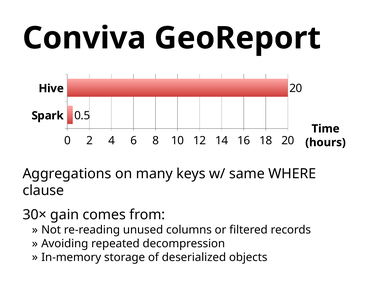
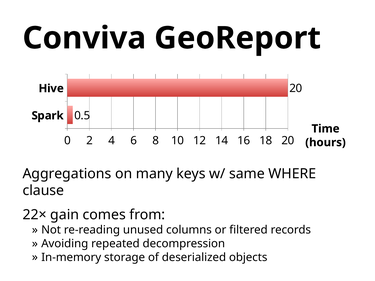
30×: 30× -> 22×
